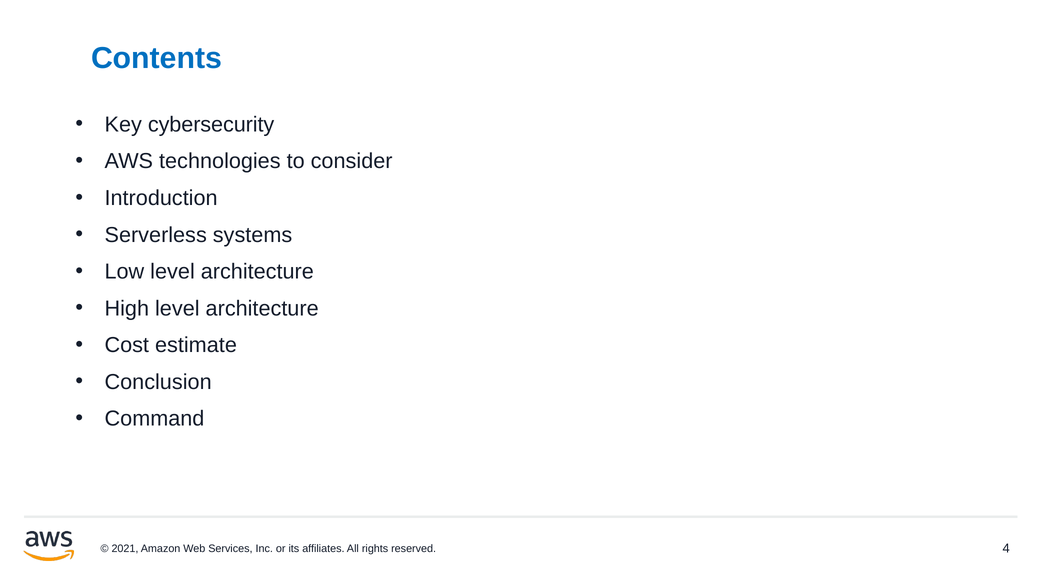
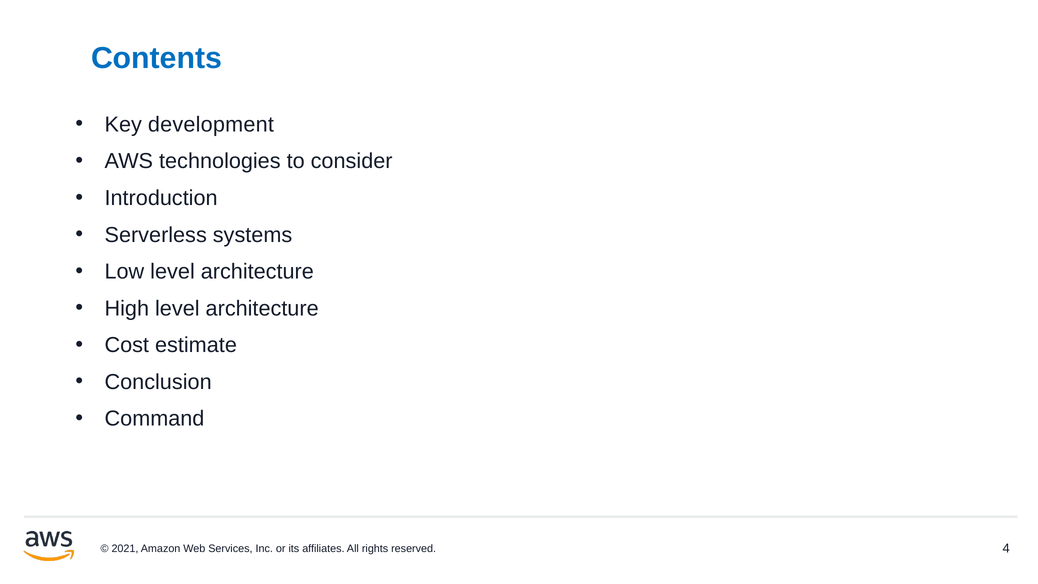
cybersecurity: cybersecurity -> development
